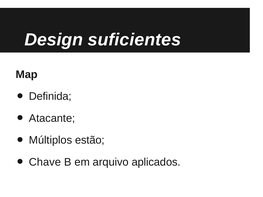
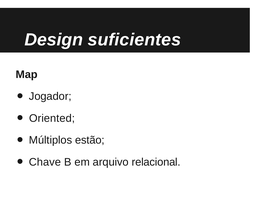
Definida: Definida -> Jogador
Atacante: Atacante -> Oriented
aplicados: aplicados -> relacional
